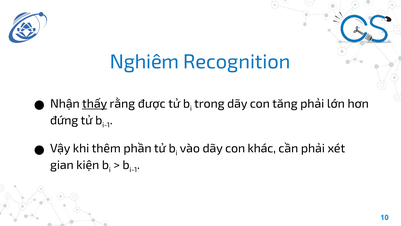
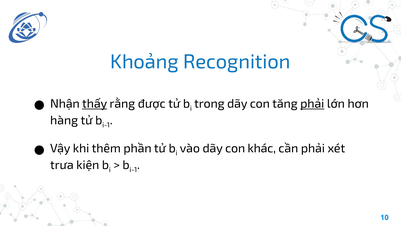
Nghiêm: Nghiêm -> Khoảng
phải at (312, 103) underline: none -> present
đứng: đứng -> hàng
gian: gian -> trưa
